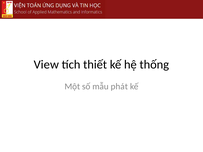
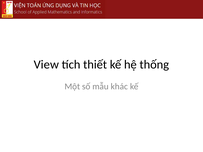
phát: phát -> khác
